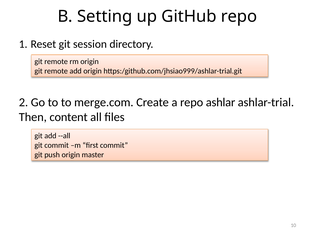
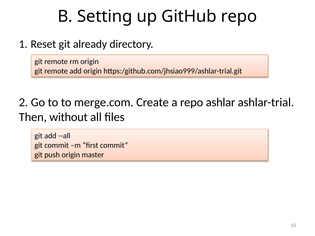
session: session -> already
content: content -> without
